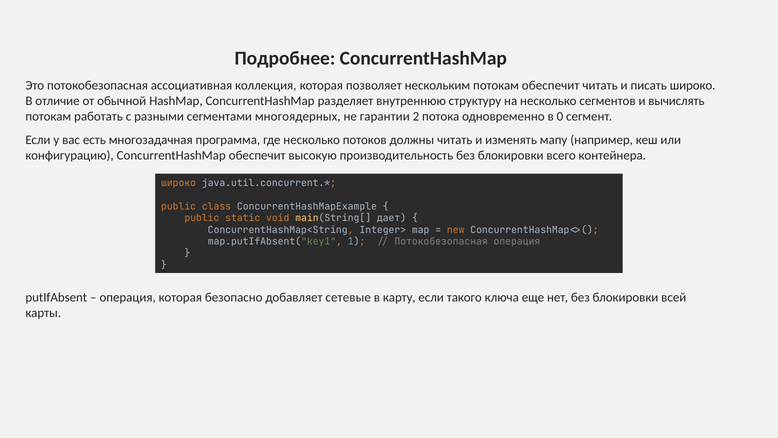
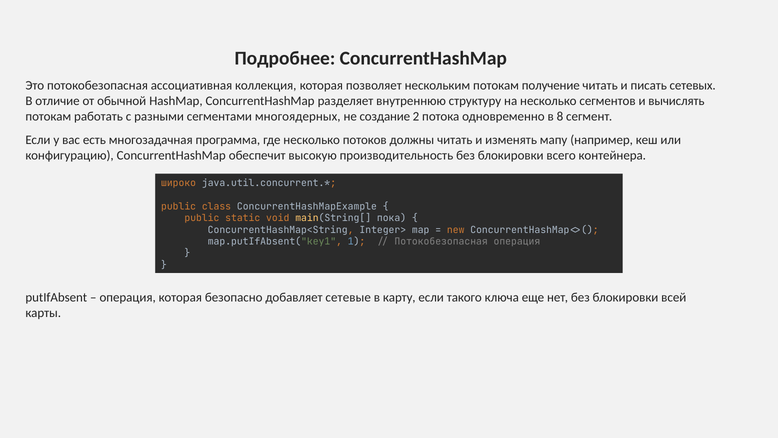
потокам обеспечит: обеспечит -> получение
писать широко: широко -> сетевых
гарантии: гарантии -> создание
0: 0 -> 8
дает: дает -> пока
